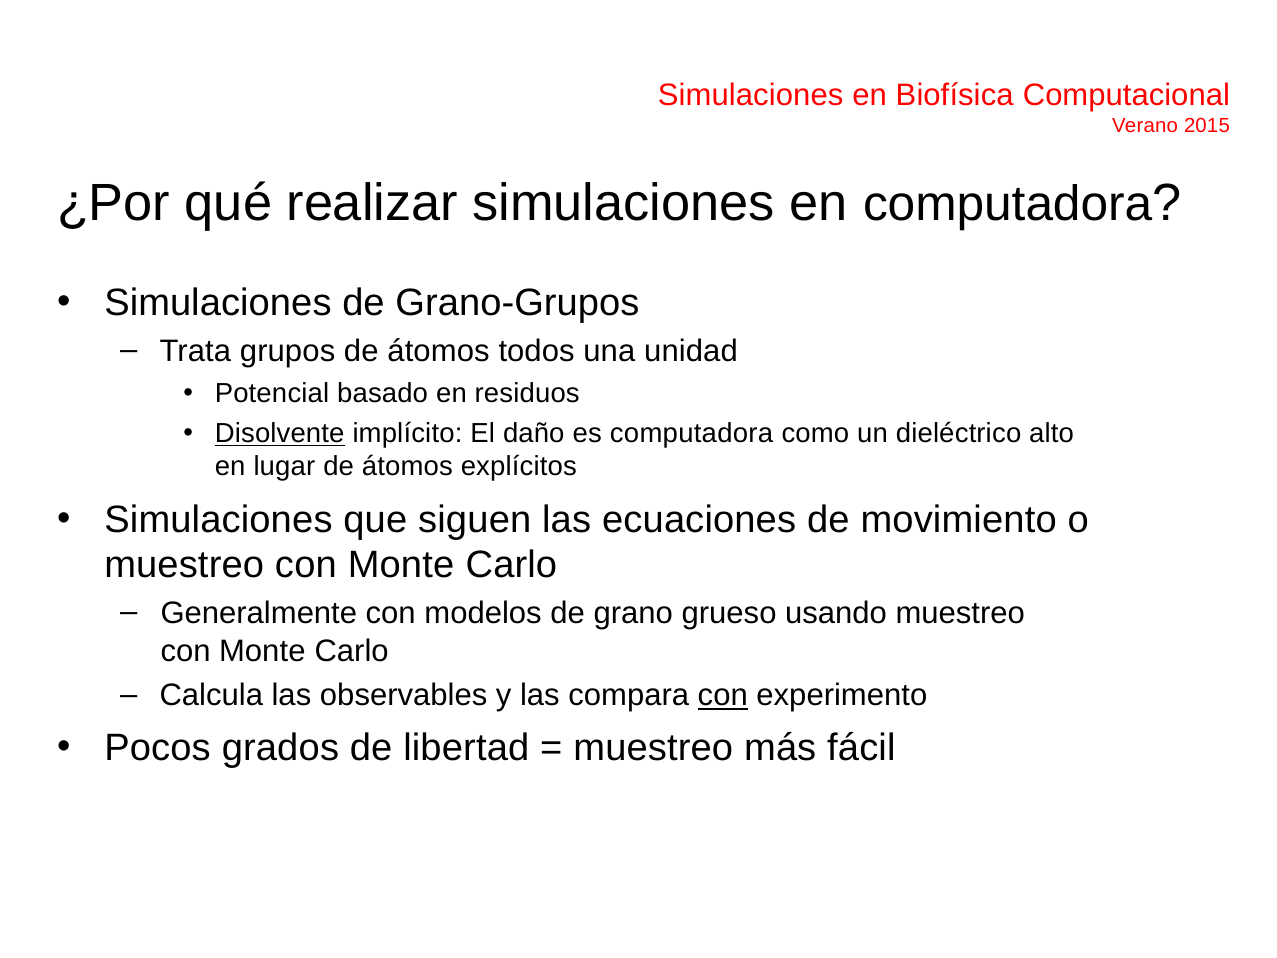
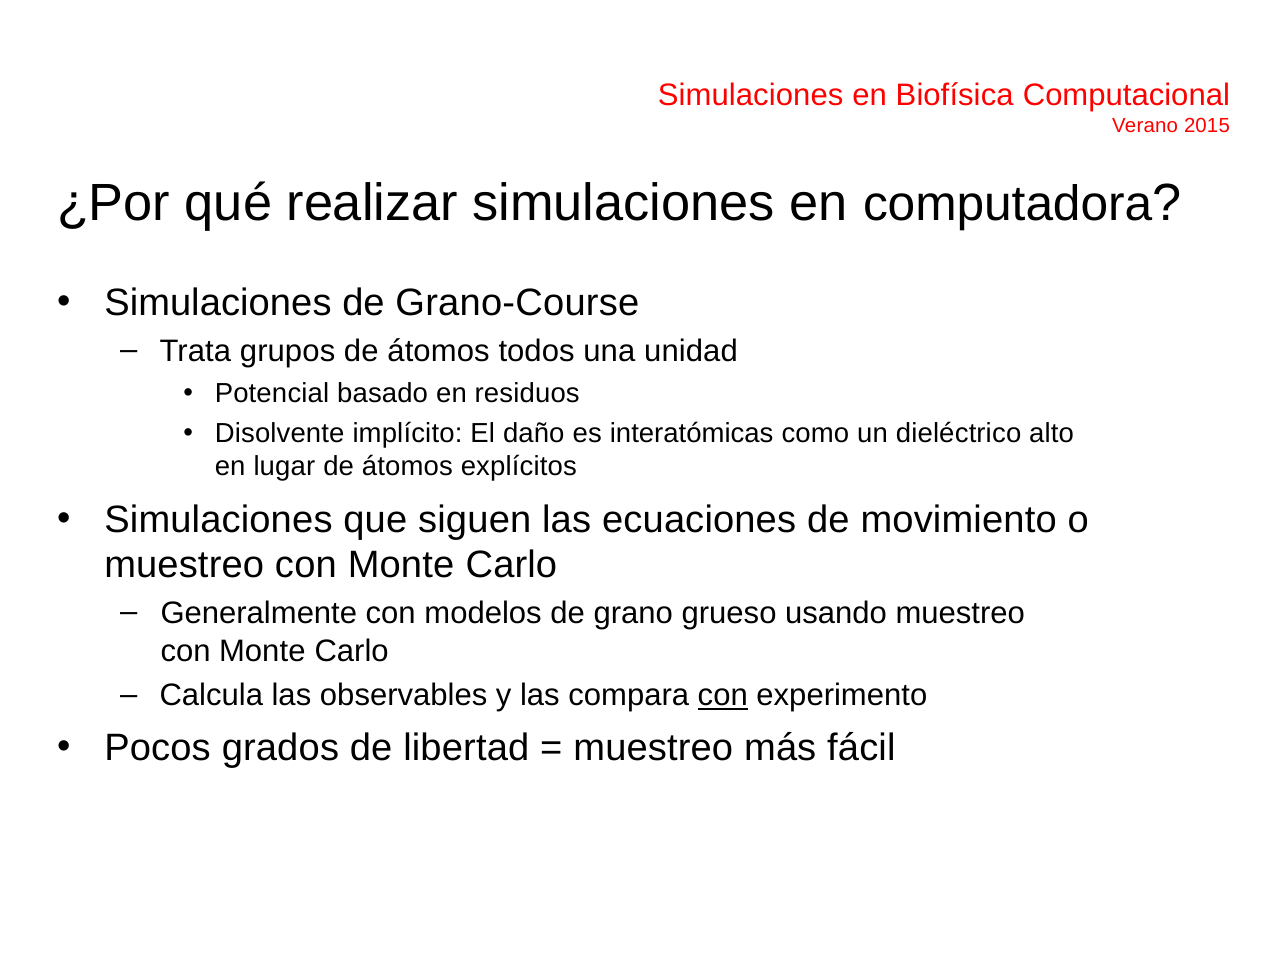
Grano-Grupos: Grano-Grupos -> Grano-Course
Disolvente underline: present -> none
es computadora: computadora -> interatómicas
